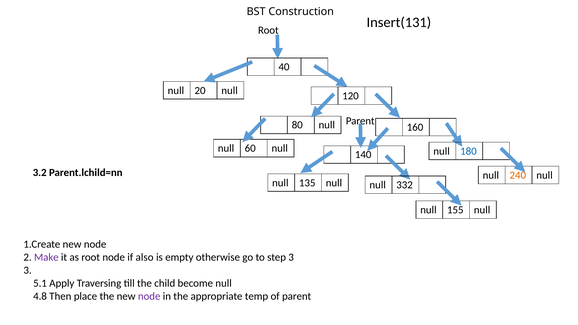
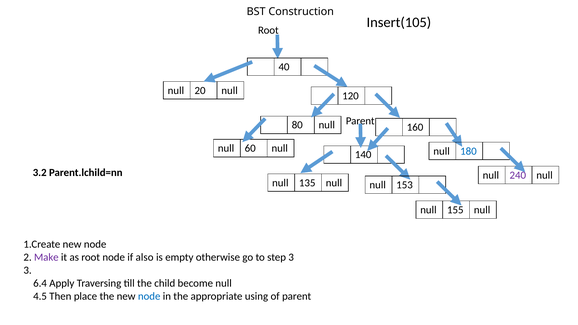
Insert(131: Insert(131 -> Insert(105
240 colour: orange -> purple
332: 332 -> 153
5.1: 5.1 -> 6.4
4.8: 4.8 -> 4.5
node at (149, 296) colour: purple -> blue
temp: temp -> using
